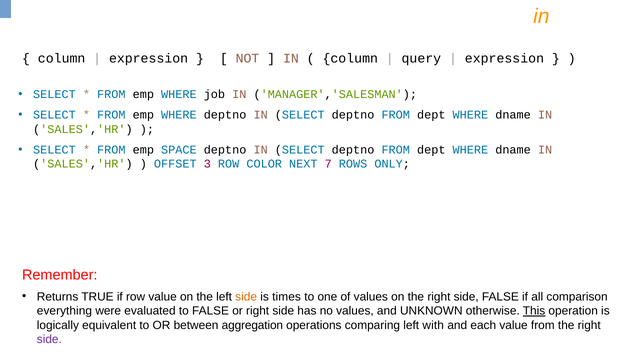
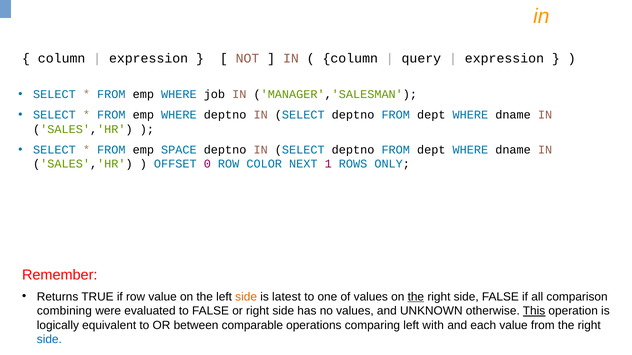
3: 3 -> 0
7: 7 -> 1
times: times -> latest
the at (416, 297) underline: none -> present
everything: everything -> combining
aggregation: aggregation -> comparable
side at (49, 340) colour: purple -> blue
